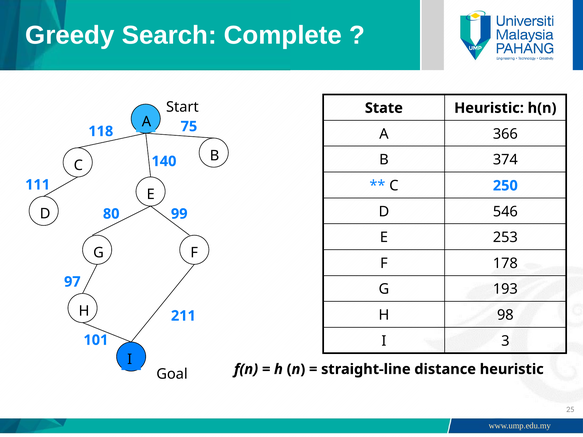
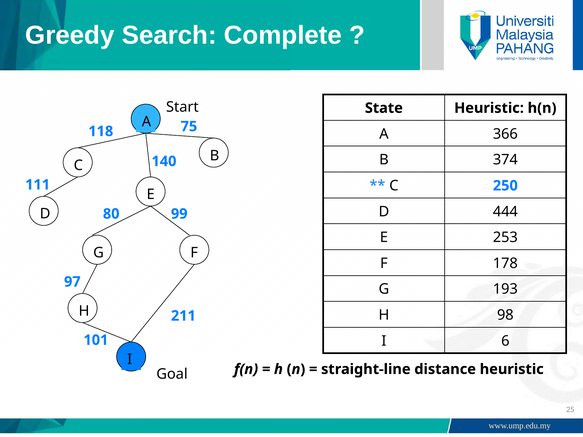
546: 546 -> 444
3: 3 -> 6
